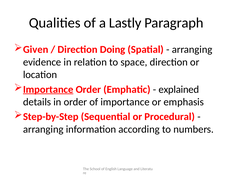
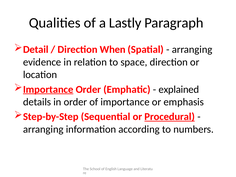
Given: Given -> Detail
Doing: Doing -> When
Procedural underline: none -> present
